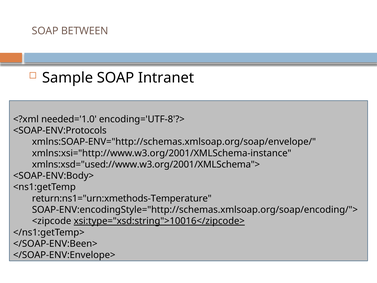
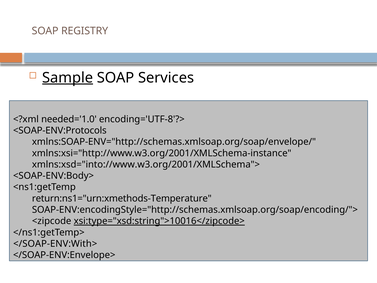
BETWEEN: BETWEEN -> REGISTRY
Sample underline: none -> present
Intranet: Intranet -> Services
xmlns:xsd="used://www.w3.org/2001/XMLSchema">: xmlns:xsd="used://www.w3.org/2001/XMLSchema"> -> xmlns:xsd="into://www.w3.org/2001/XMLSchema">
</SOAP-ENV:Been>: </SOAP-ENV:Been> -> </SOAP-ENV:With>
